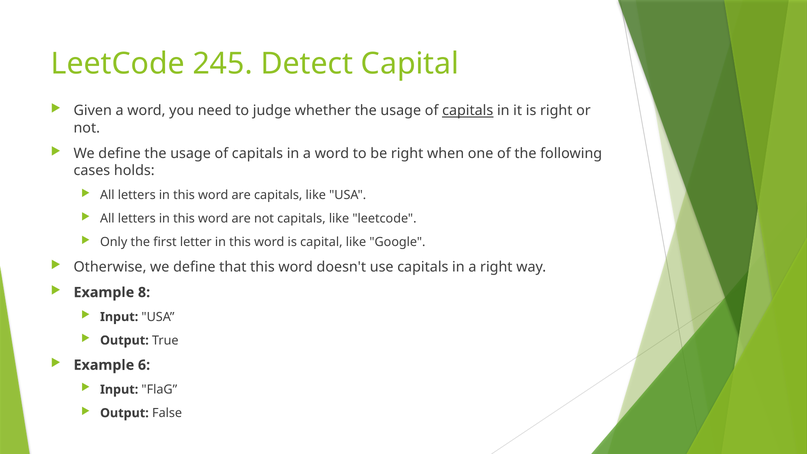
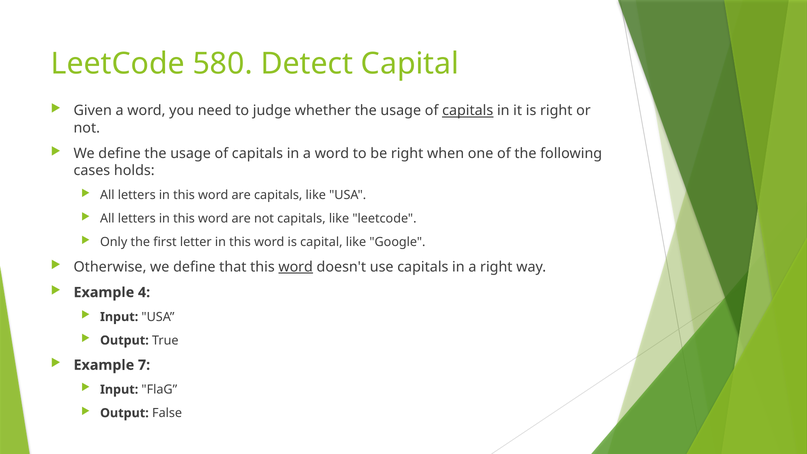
245: 245 -> 580
word at (296, 267) underline: none -> present
8: 8 -> 4
6: 6 -> 7
